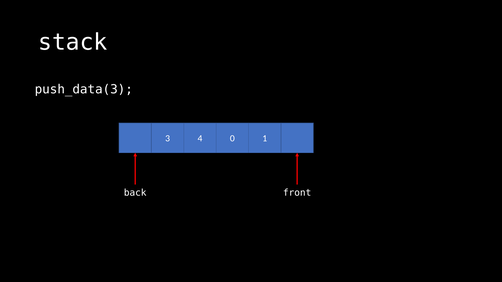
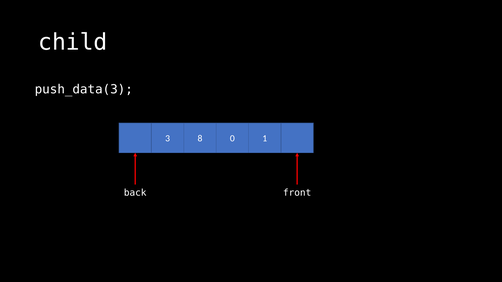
stack: stack -> child
4: 4 -> 8
